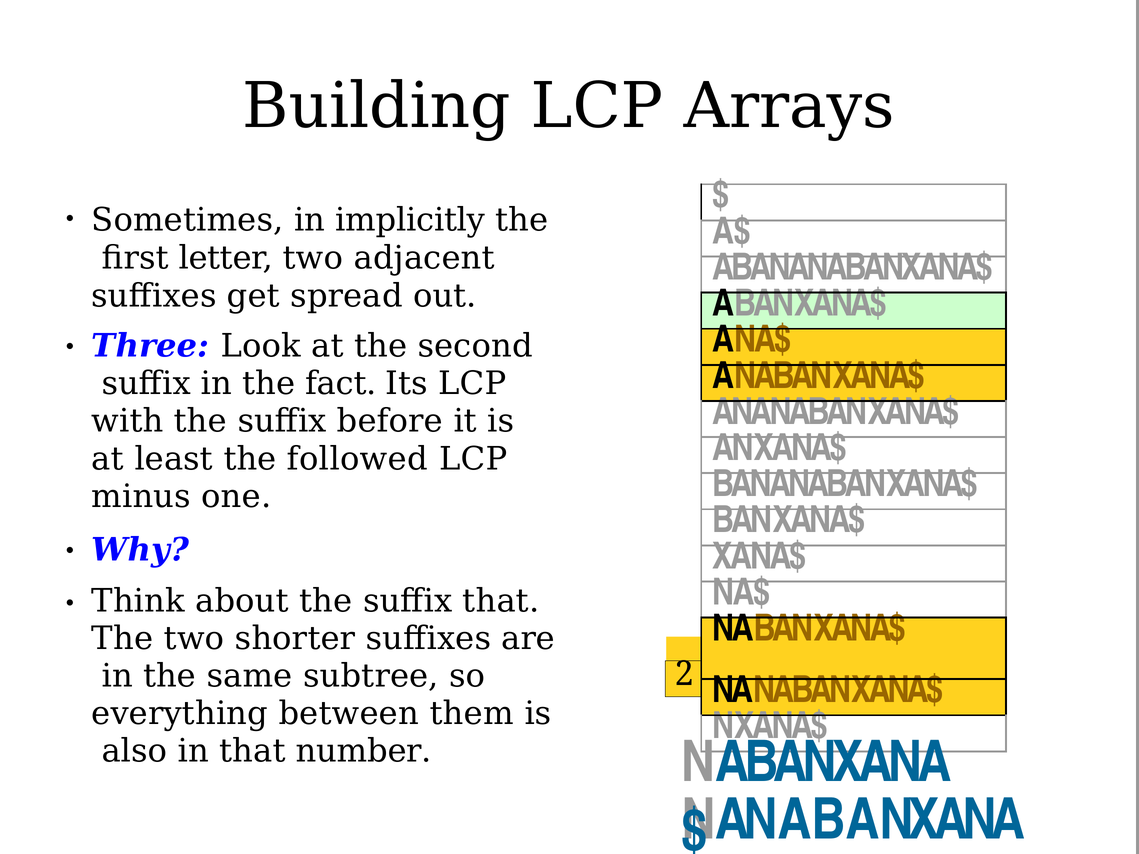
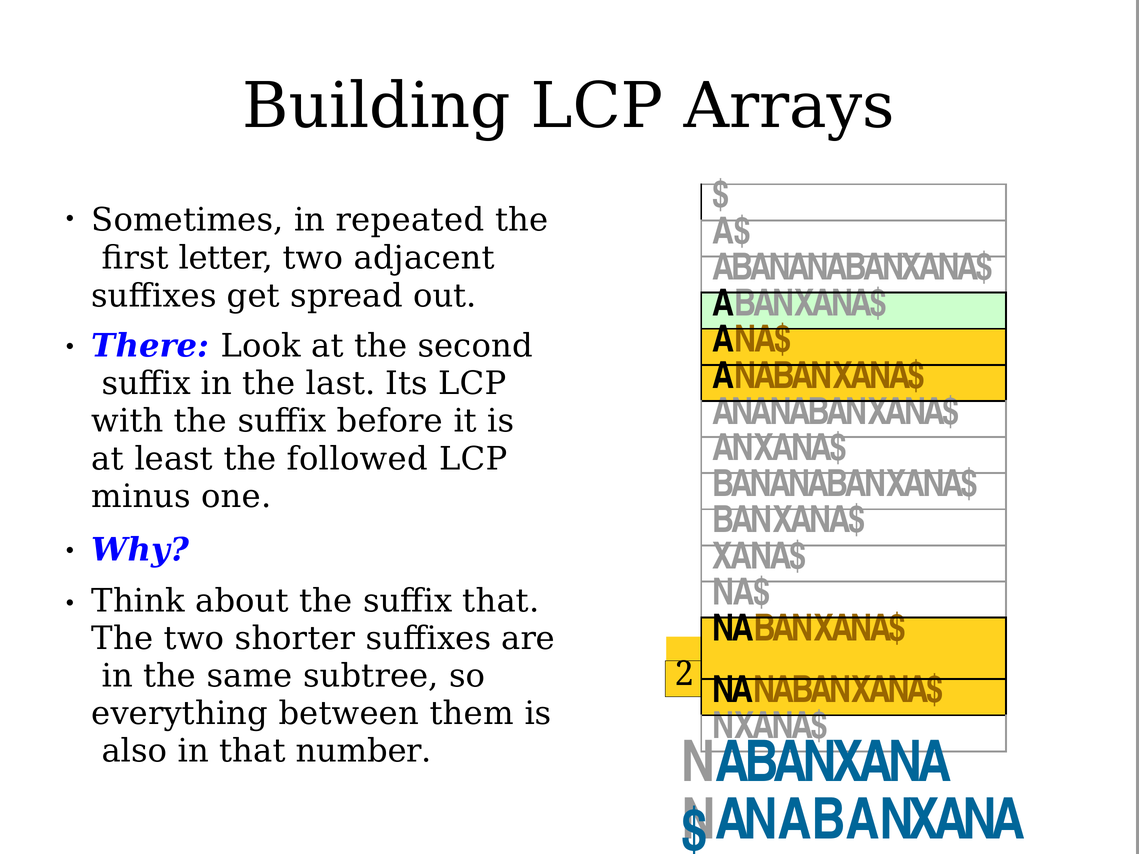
implicitly: implicitly -> repeated
Three: Three -> There
fact: fact -> last
